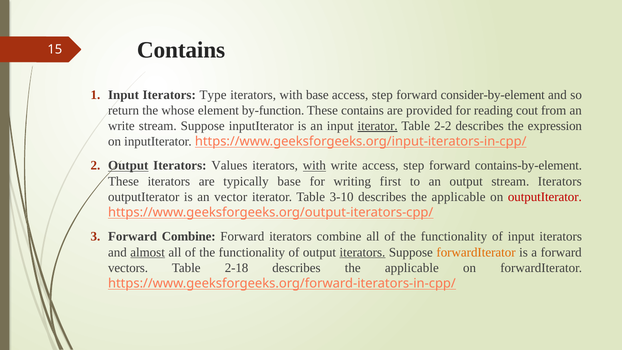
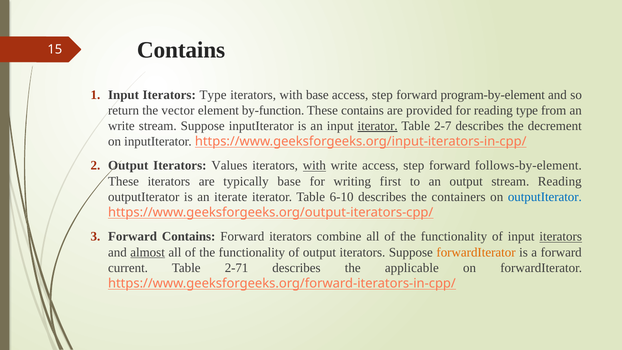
consider-by-element: consider-by-element -> program-by-element
whose: whose -> vector
reading cout: cout -> type
2-2: 2-2 -> 2-7
expression: expression -> decrement
Output at (128, 166) underline: present -> none
contains-by-element: contains-by-element -> follows-by-element
stream Iterators: Iterators -> Reading
vector: vector -> iterate
3-10: 3-10 -> 6-10
applicable at (459, 197): applicable -> containers
outputIterator at (545, 197) colour: red -> blue
Forward Combine: Combine -> Contains
iterators at (561, 237) underline: none -> present
iterators at (362, 252) underline: present -> none
vectors: vectors -> current
2-18: 2-18 -> 2-71
